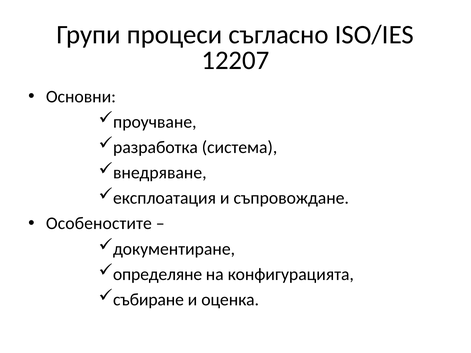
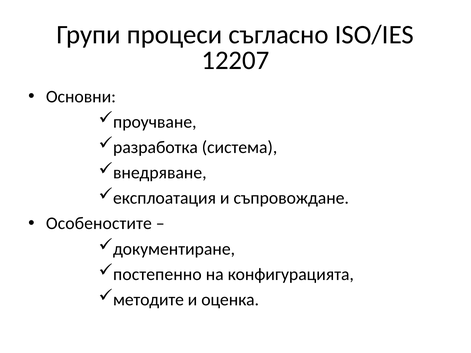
определяне: определяне -> постепенно
събиране: събиране -> методите
